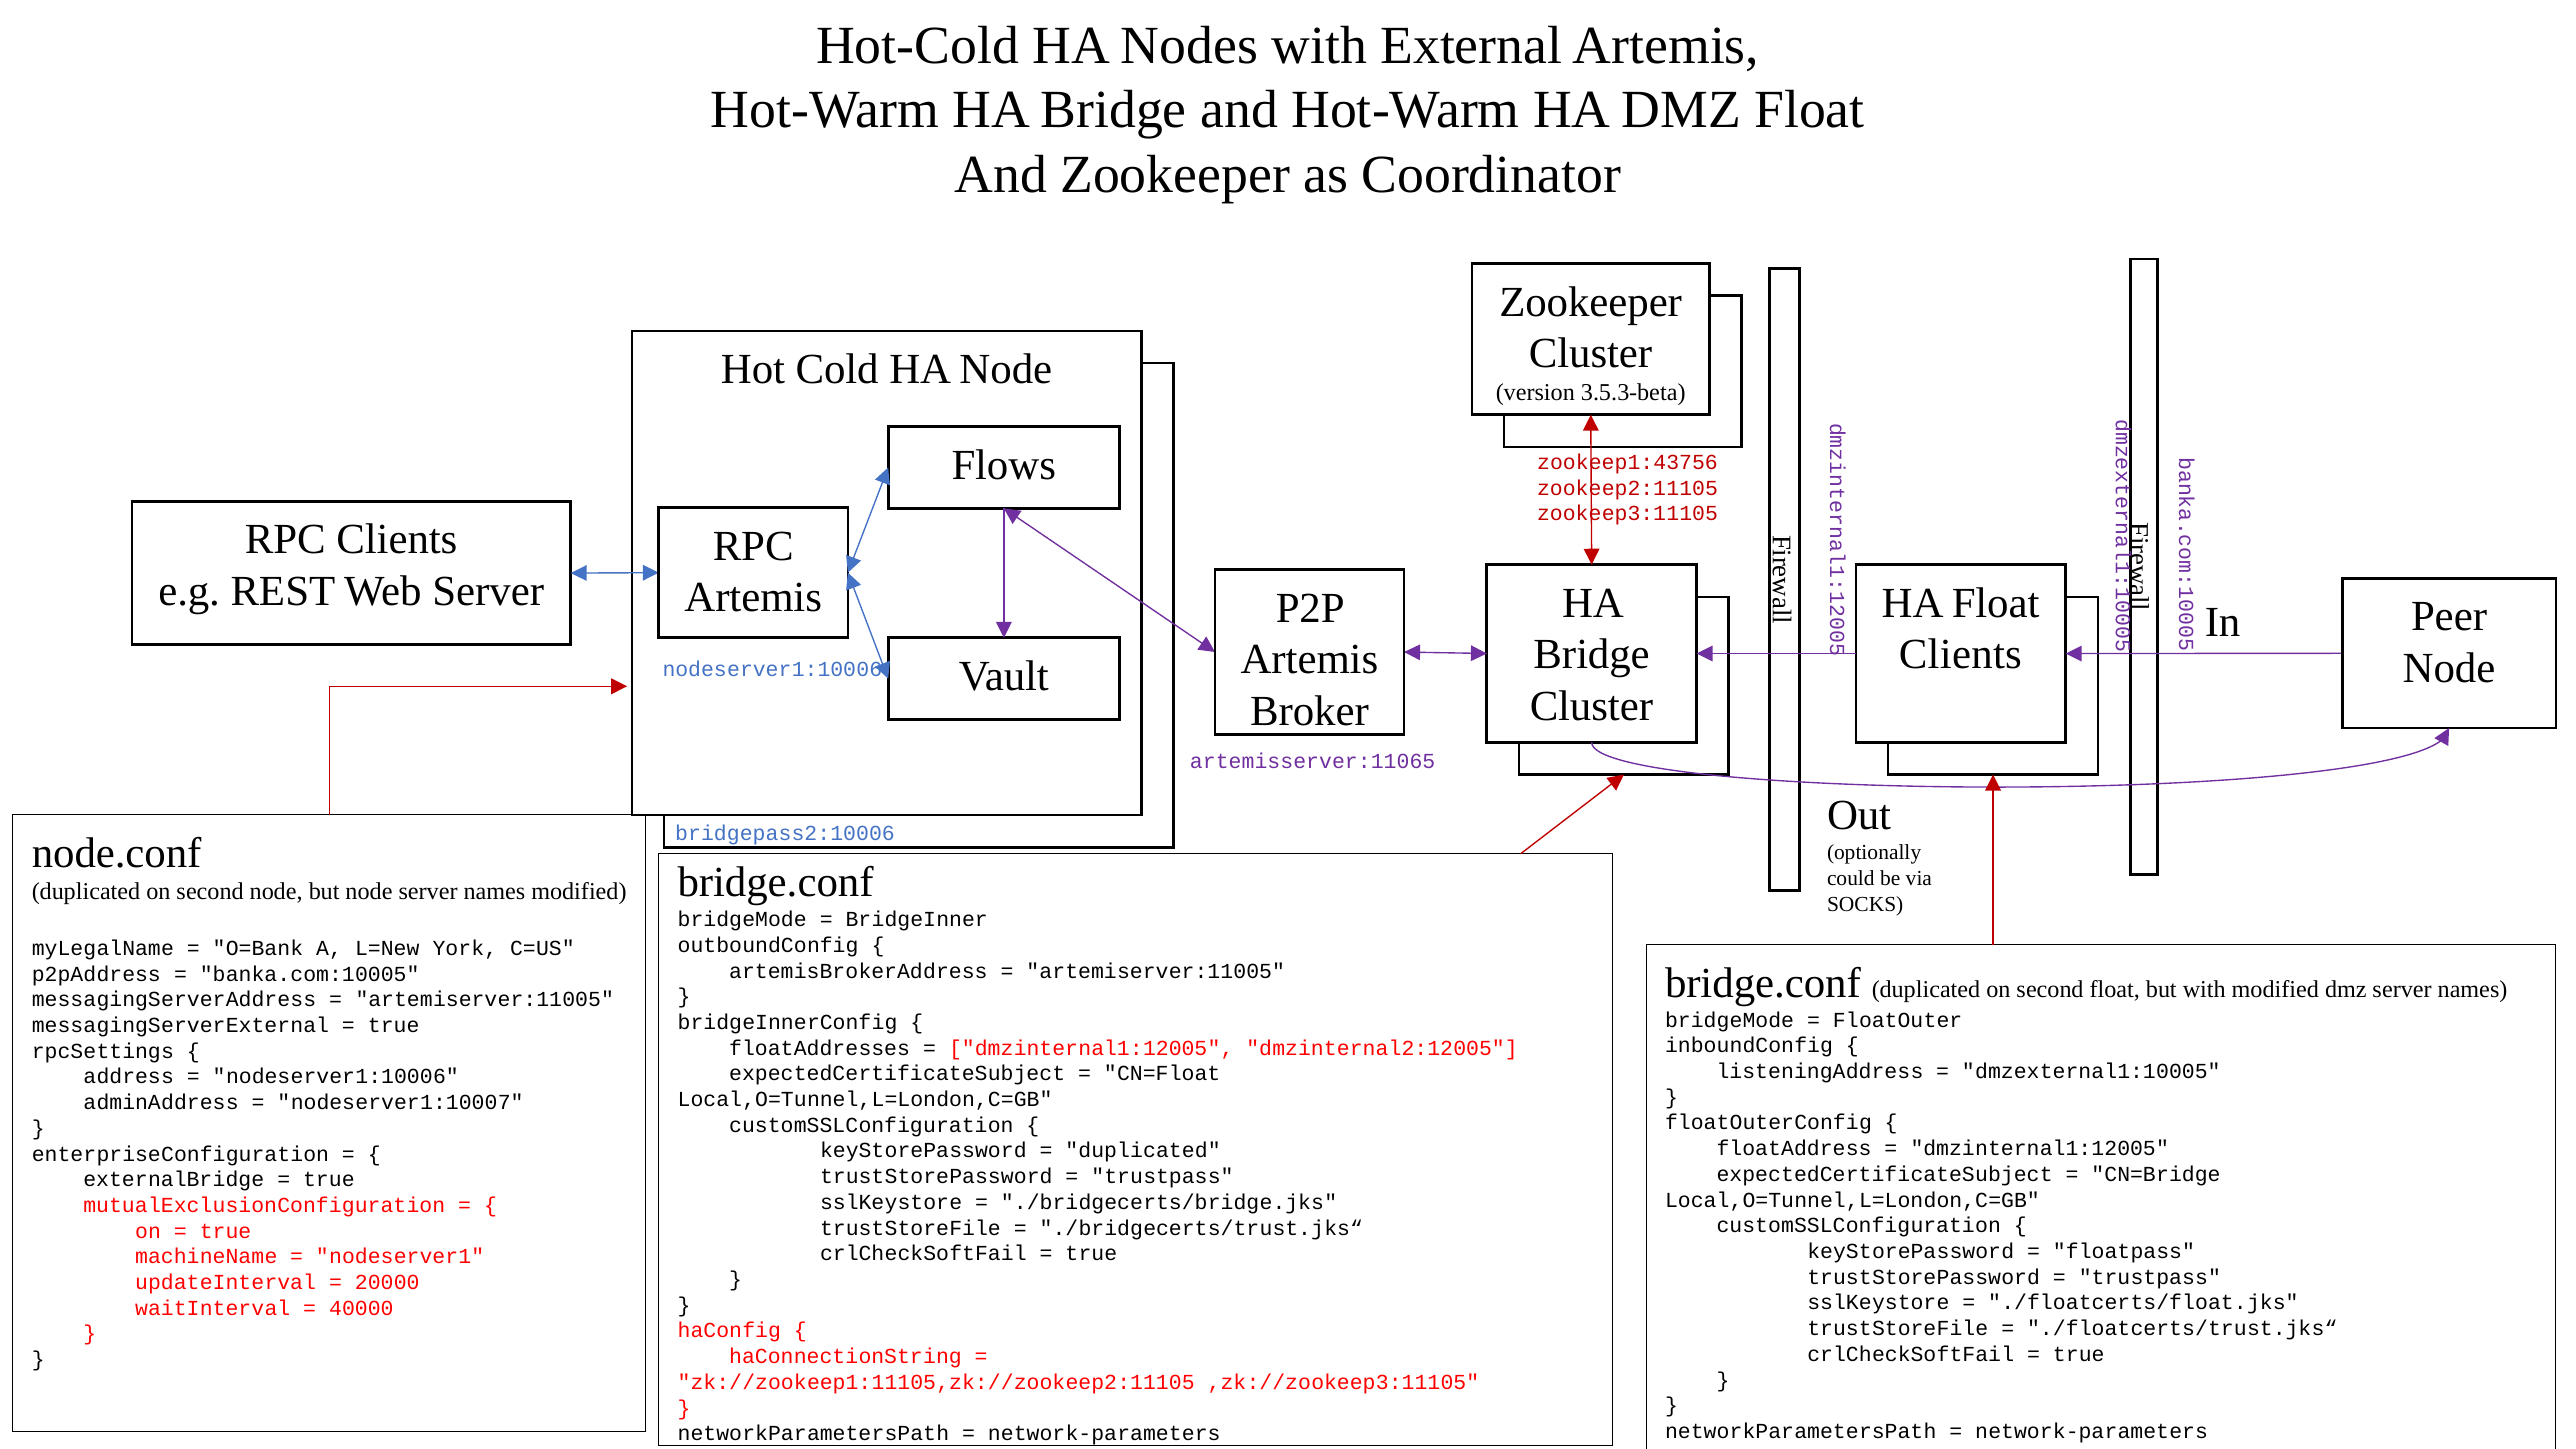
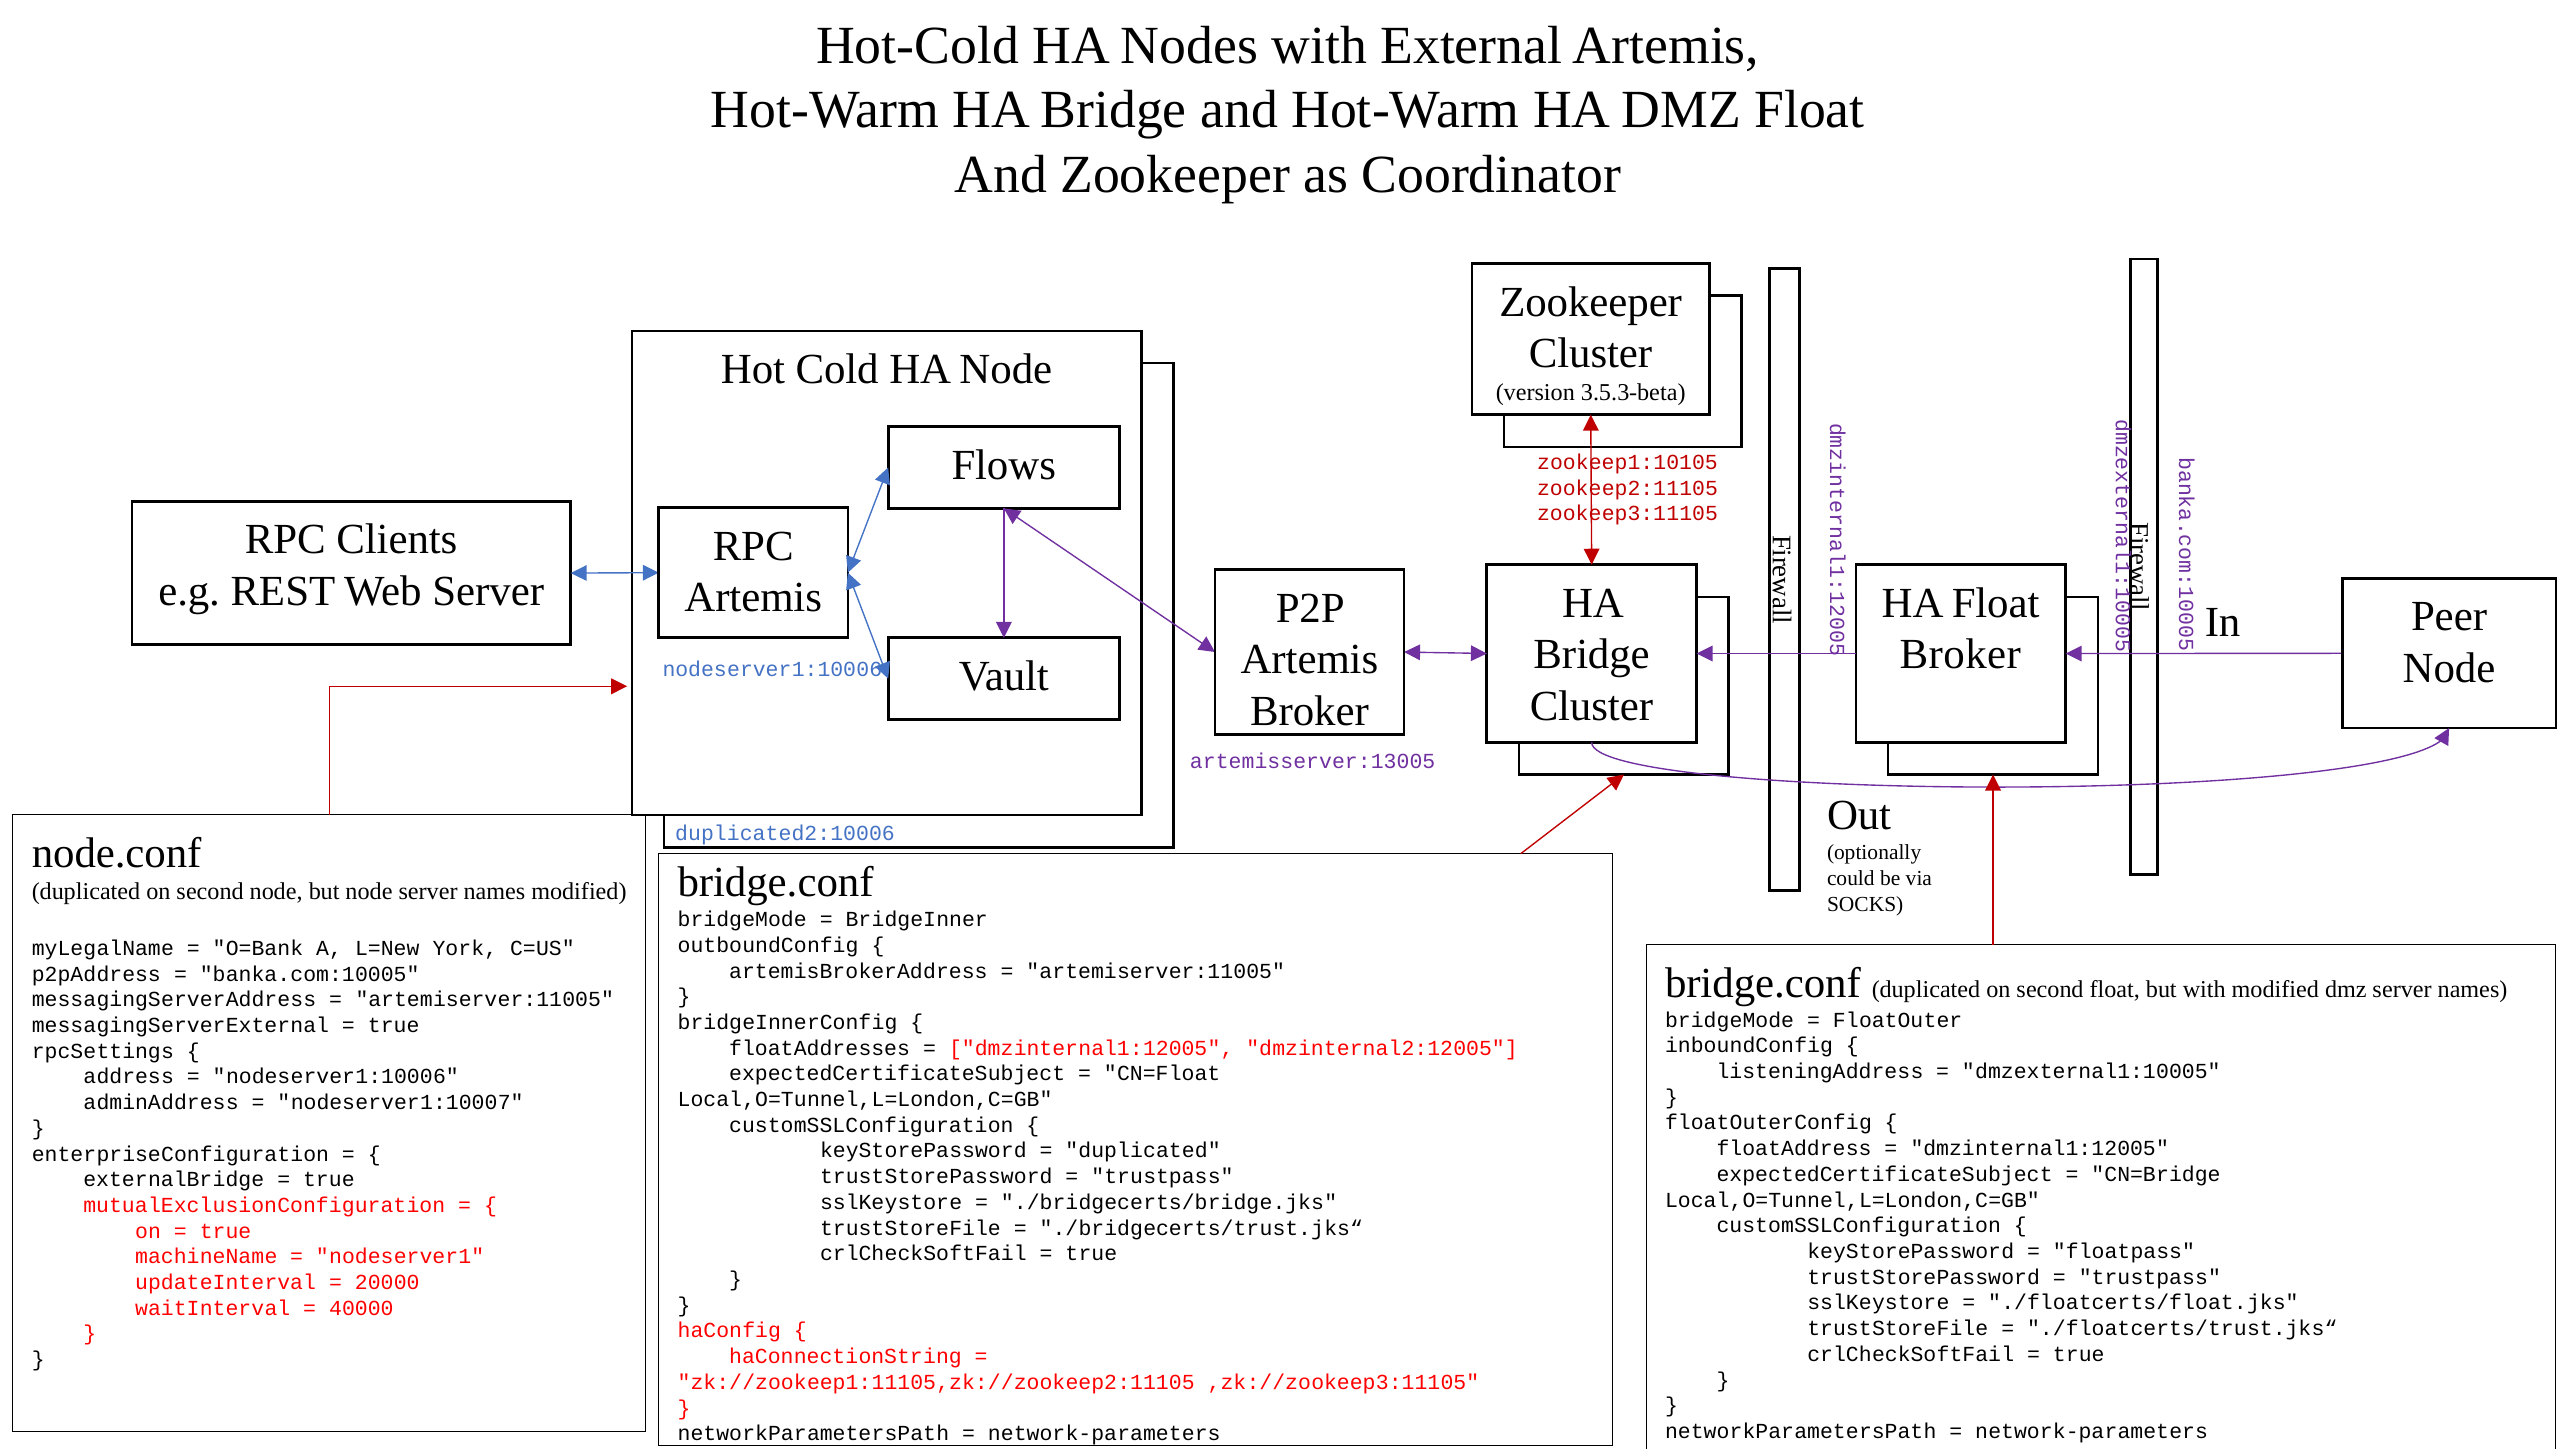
zookeep1:43756: zookeep1:43756 -> zookeep1:10105
Clients at (1960, 655): Clients -> Broker
artemisserver:11065: artemisserver:11065 -> artemisserver:13005
bridgepass2:10006: bridgepass2:10006 -> duplicated2:10006
